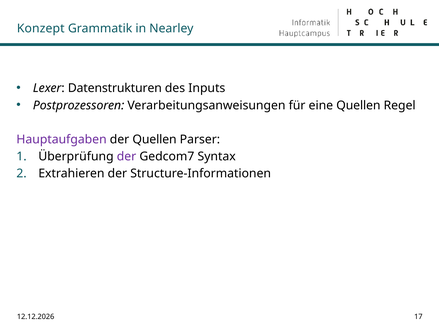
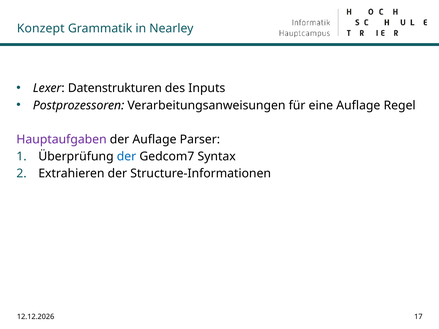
eine Quellen: Quellen -> Auflage
der Quellen: Quellen -> Auflage
der at (126, 157) colour: purple -> blue
